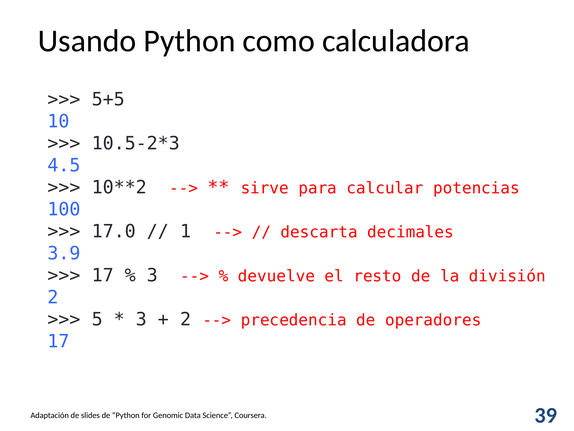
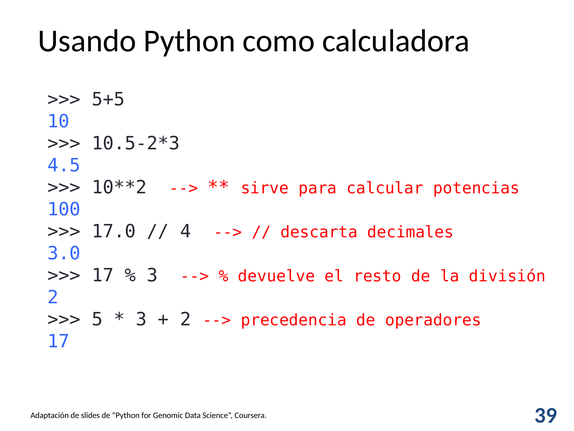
1: 1 -> 4
3.9: 3.9 -> 3.0
